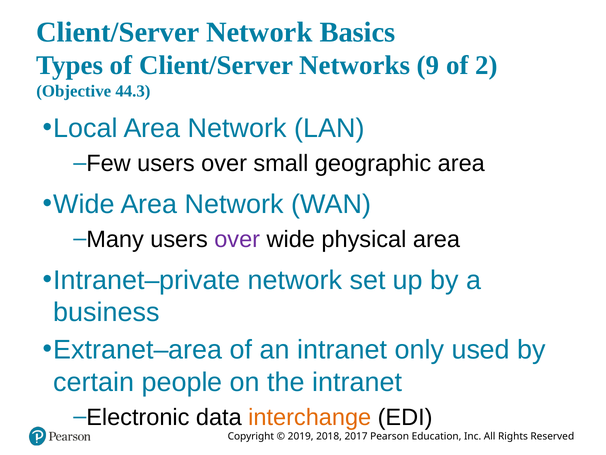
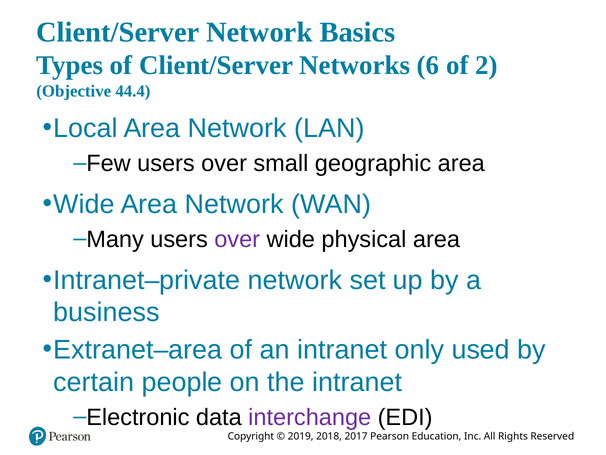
9: 9 -> 6
44.3: 44.3 -> 44.4
interchange colour: orange -> purple
